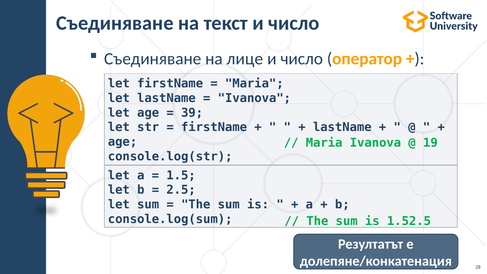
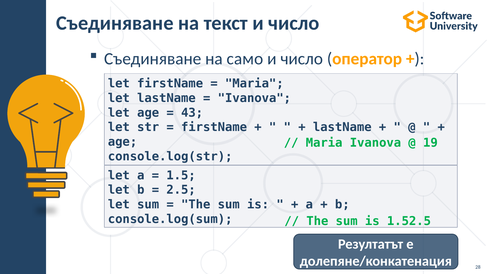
лице: лице -> само
39: 39 -> 43
